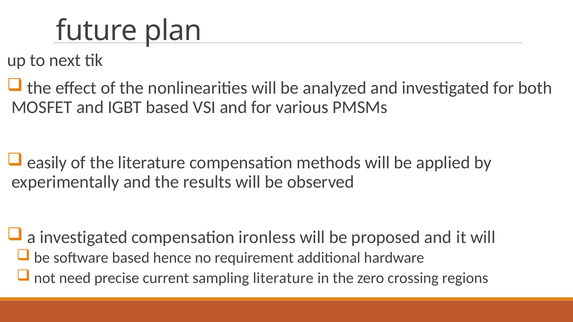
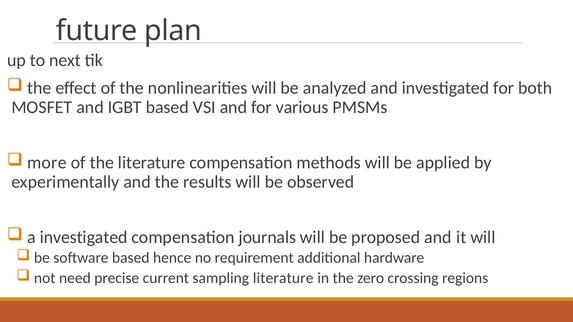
easily: easily -> more
ironless: ironless -> journals
